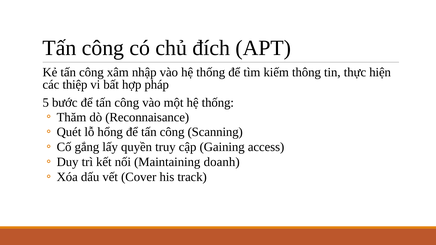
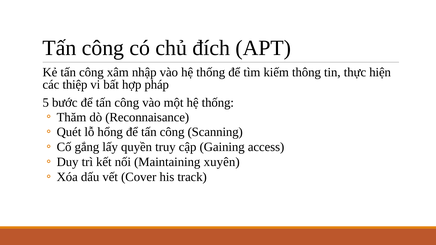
doanh: doanh -> xuyên
